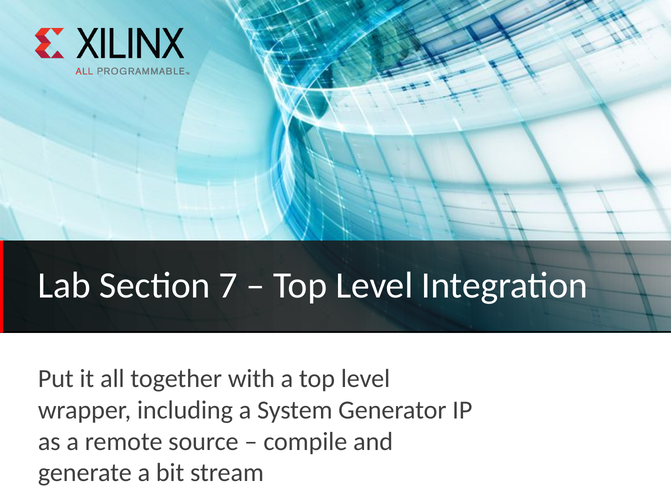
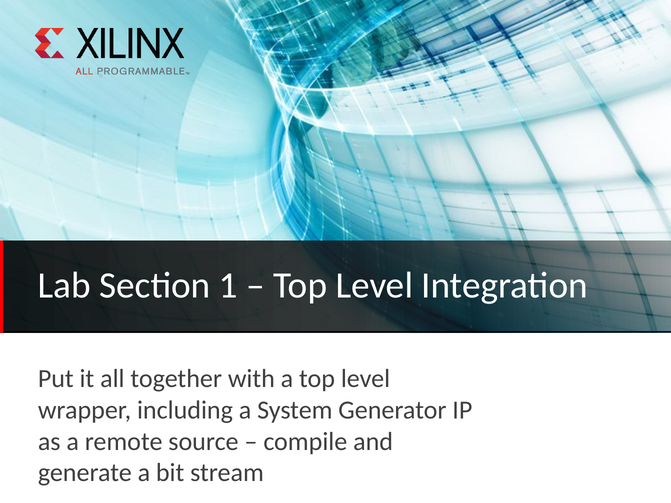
7: 7 -> 1
